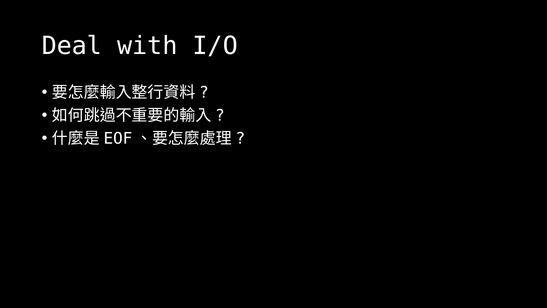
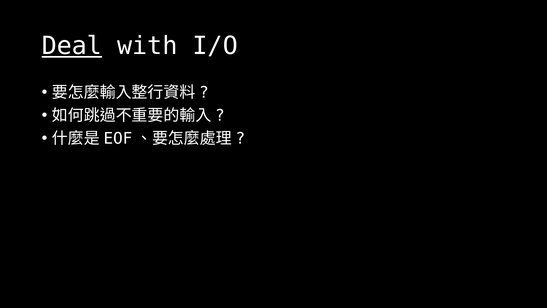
Deal underline: none -> present
